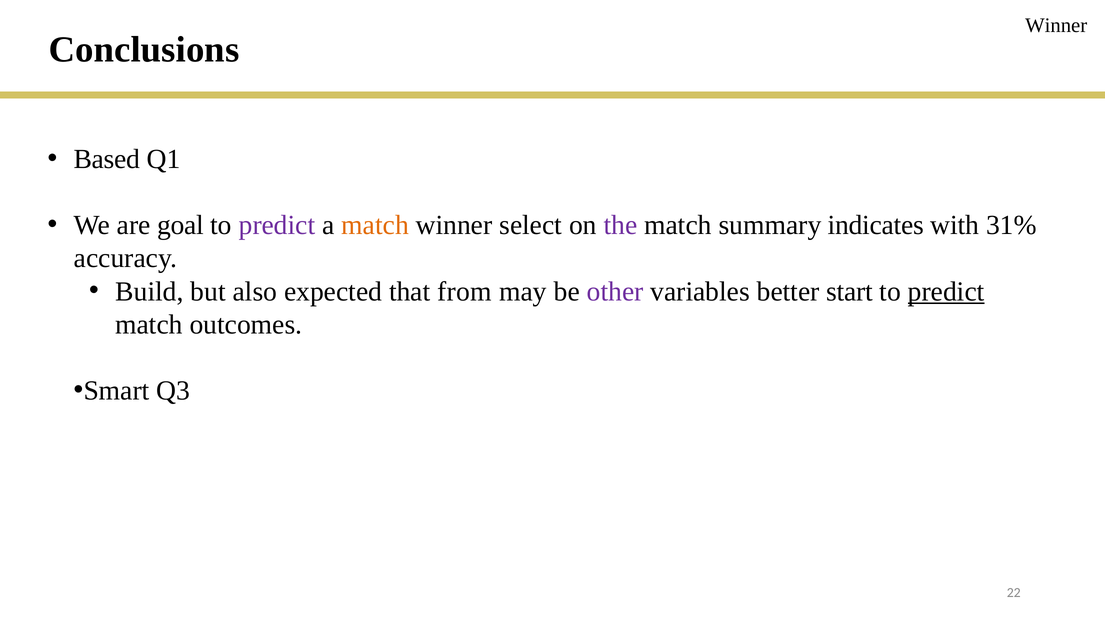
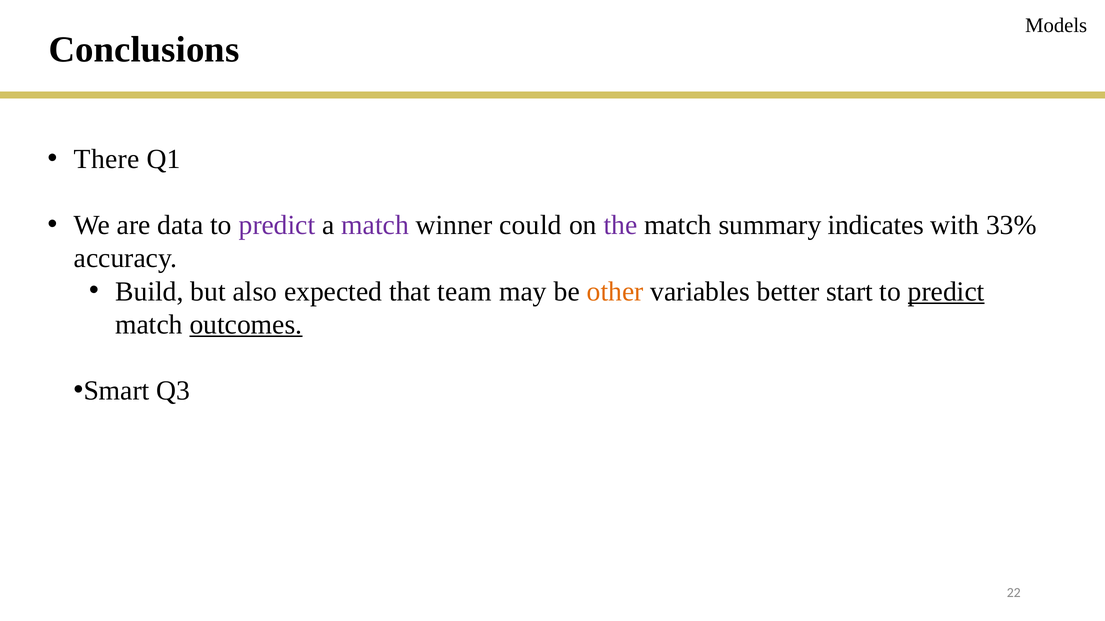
Winner at (1056, 25): Winner -> Models
Based: Based -> There
goal: goal -> data
match at (375, 225) colour: orange -> purple
select: select -> could
31%: 31% -> 33%
from: from -> team
other colour: purple -> orange
outcomes underline: none -> present
